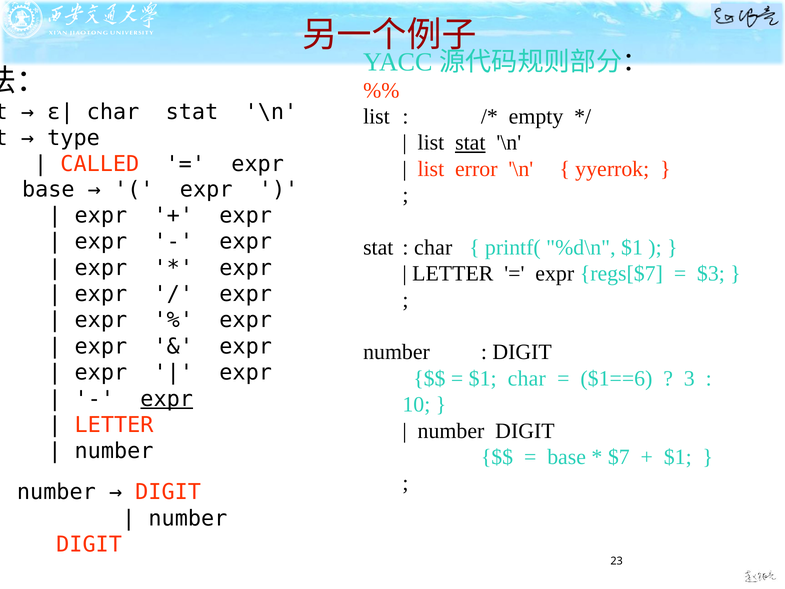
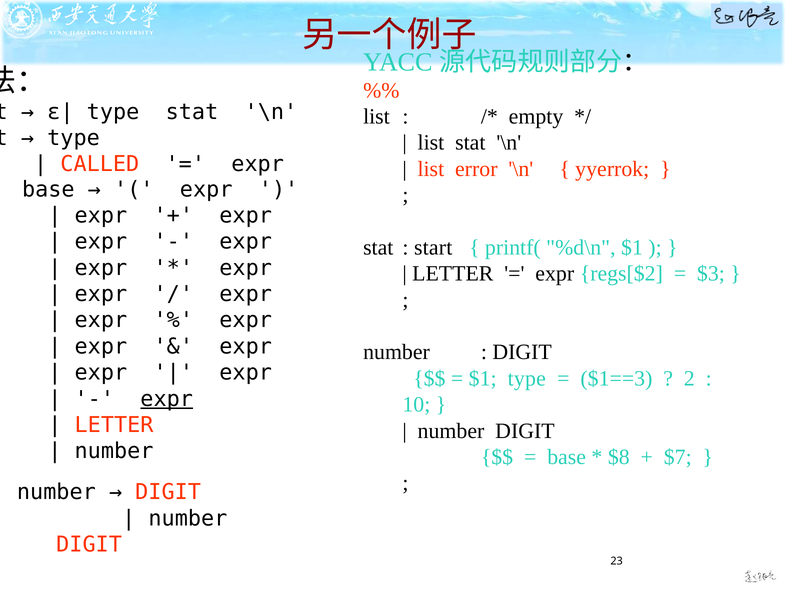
char at (113, 112): char -> type
stat at (470, 143) underline: present -> none
char at (433, 247): char -> start
regs[$7: regs[$7 -> regs[$2
$1 char: char -> type
$1==6: $1==6 -> $1==3
3: 3 -> 2
$7: $7 -> $8
$1 at (678, 457): $1 -> $7
